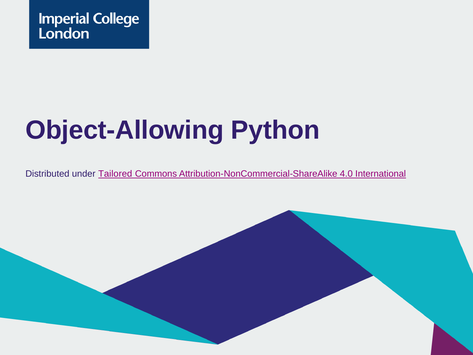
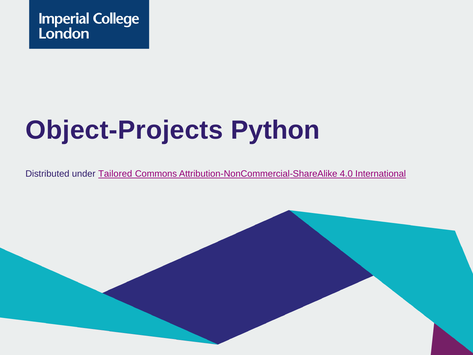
Object-Allowing: Object-Allowing -> Object-Projects
